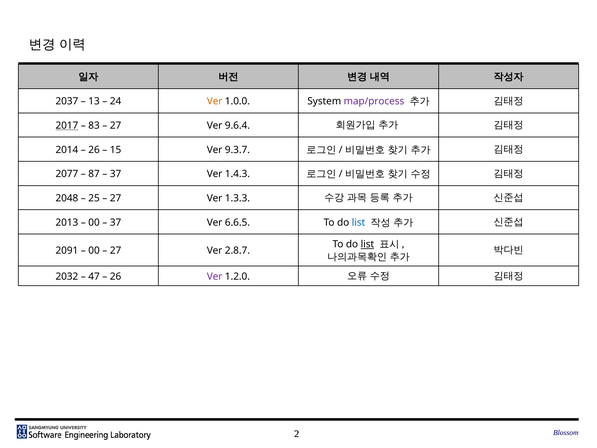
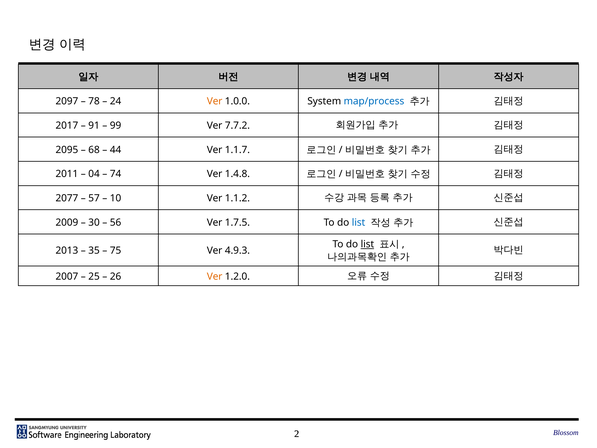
2037: 2037 -> 2097
13: 13 -> 78
map/process colour: purple -> blue
2017 underline: present -> none
83: 83 -> 91
27 at (116, 125): 27 -> 99
9.6.4: 9.6.4 -> 7.7.2
2014: 2014 -> 2095
26 at (94, 150): 26 -> 68
15: 15 -> 44
9.3.7: 9.3.7 -> 1.1.7
2077: 2077 -> 2011
87: 87 -> 04
37 at (116, 174): 37 -> 74
1.4.3: 1.4.3 -> 1.4.8
2048: 2048 -> 2077
25: 25 -> 57
27 at (116, 198): 27 -> 10
1.3.3: 1.3.3 -> 1.1.2
2013: 2013 -> 2009
00 at (94, 222): 00 -> 30
37 at (116, 222): 37 -> 56
6.6.5: 6.6.5 -> 1.7.5
2091: 2091 -> 2013
00 at (94, 251): 00 -> 35
27 at (116, 251): 27 -> 75
2.8.7: 2.8.7 -> 4.9.3
2032: 2032 -> 2007
47: 47 -> 25
Ver at (215, 276) colour: purple -> orange
